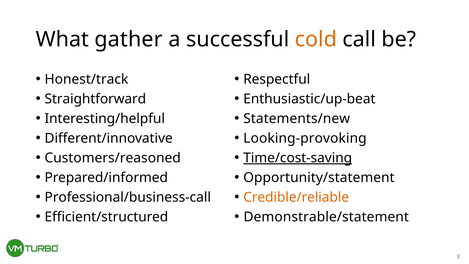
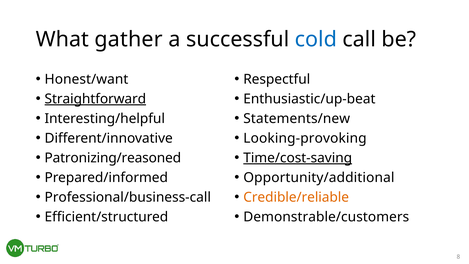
cold colour: orange -> blue
Honest/track: Honest/track -> Honest/want
Straightforward underline: none -> present
Customers/reasoned: Customers/reasoned -> Patronizing/reasoned
Opportunity/statement: Opportunity/statement -> Opportunity/additional
Demonstrable/statement: Demonstrable/statement -> Demonstrable/customers
